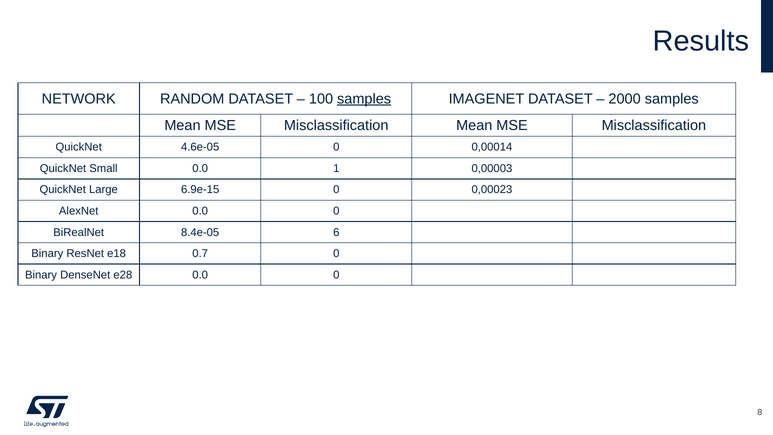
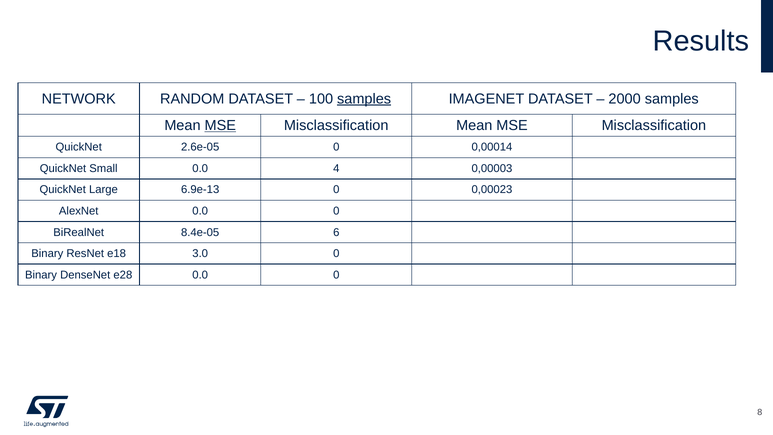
MSE at (220, 126) underline: none -> present
4.6e-05: 4.6e-05 -> 2.6e-05
1: 1 -> 4
6.9e-15: 6.9e-15 -> 6.9e-13
0.7: 0.7 -> 3.0
